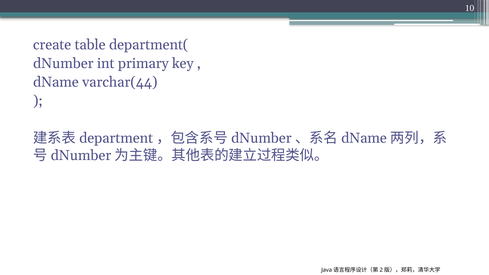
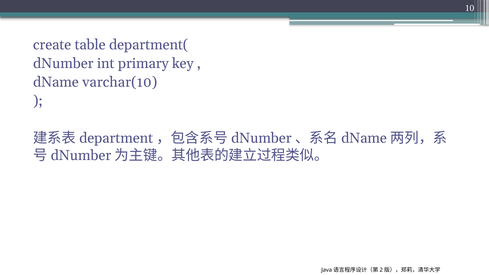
varchar(44: varchar(44 -> varchar(10
